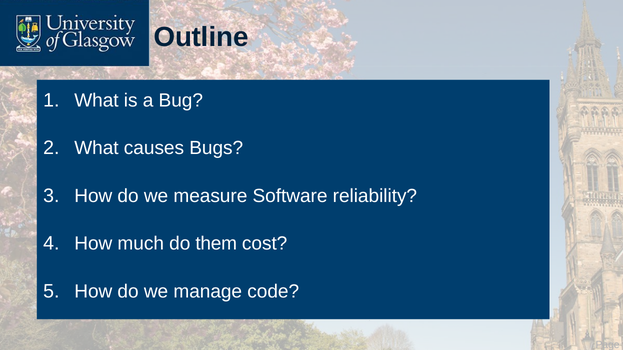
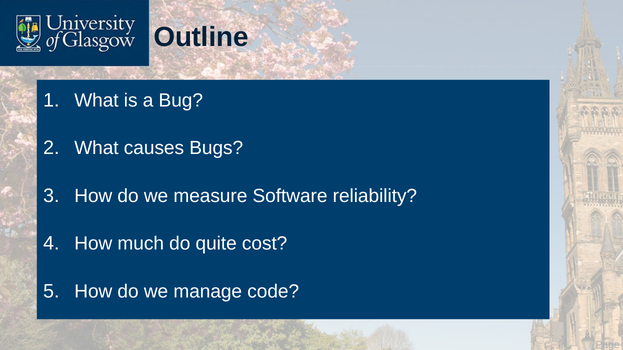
them: them -> quite
